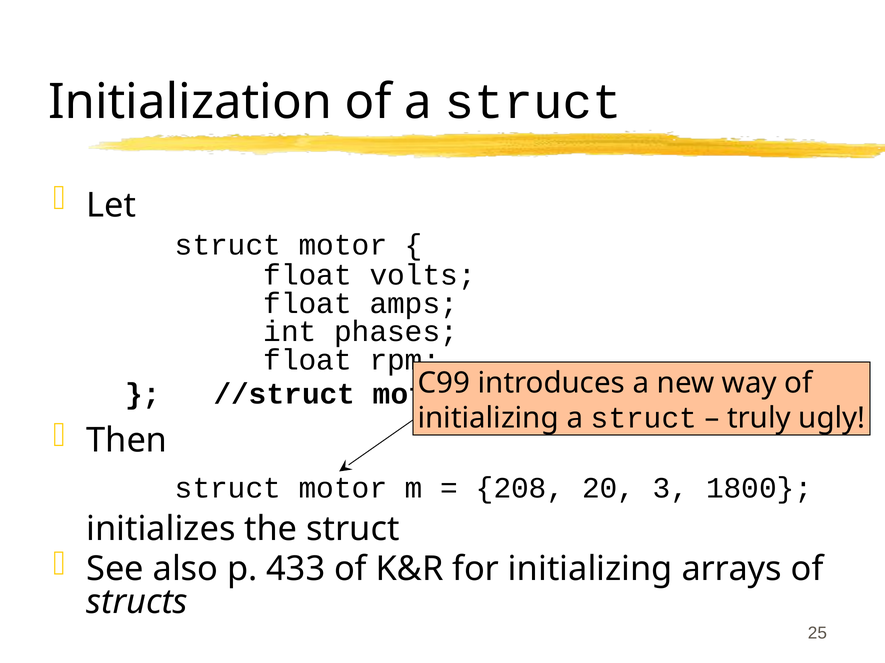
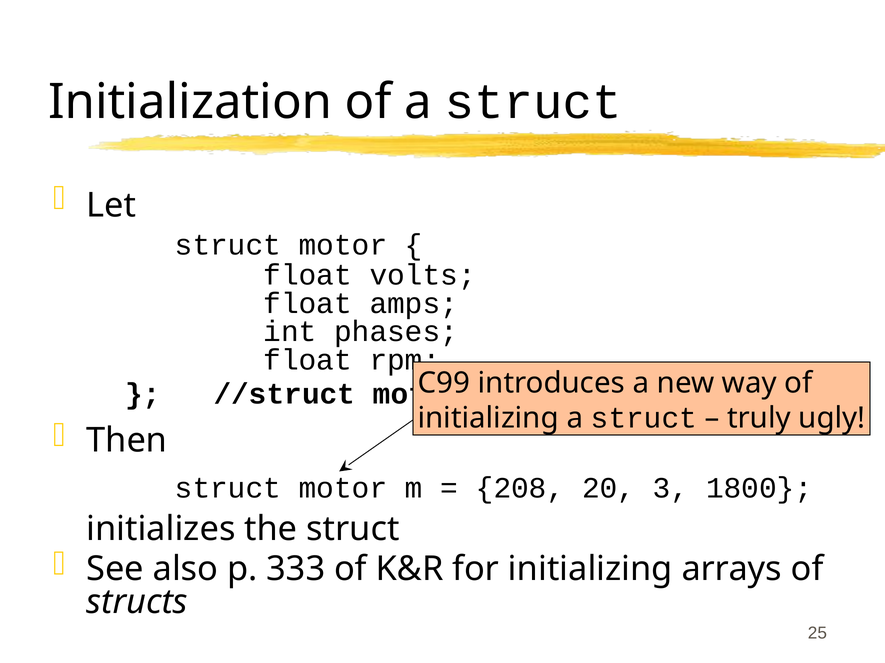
433: 433 -> 333
